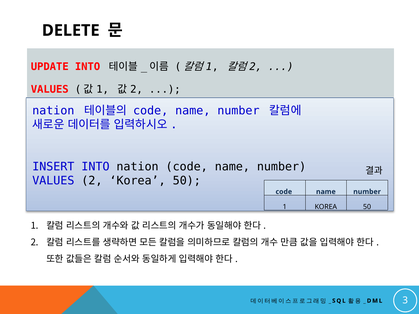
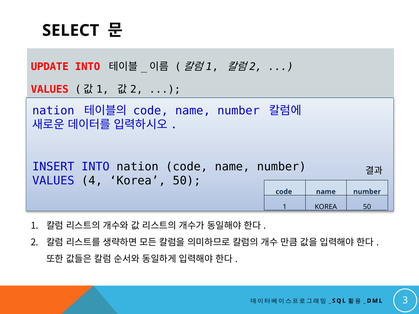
DELETE: DELETE -> SELECT
VALUES 2: 2 -> 4
